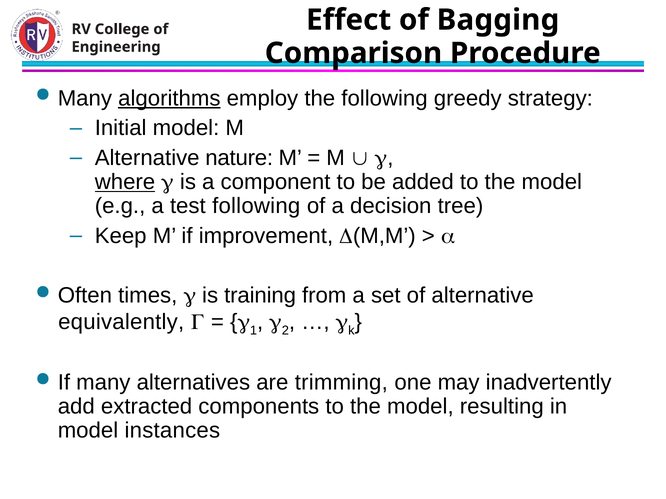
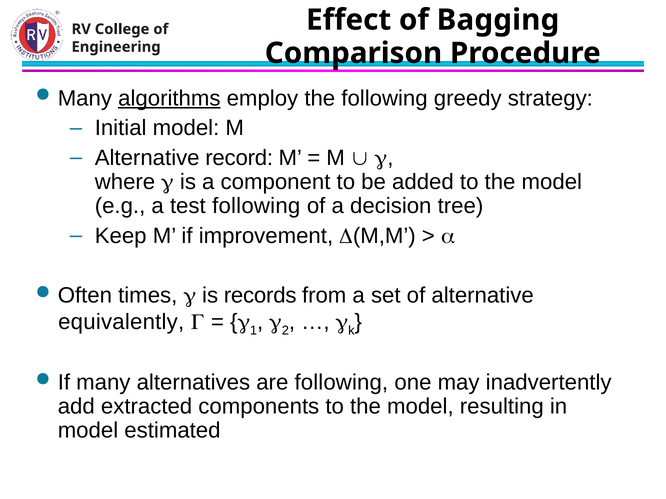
nature: nature -> record
where underline: present -> none
training: training -> records
are trimming: trimming -> following
instances: instances -> estimated
